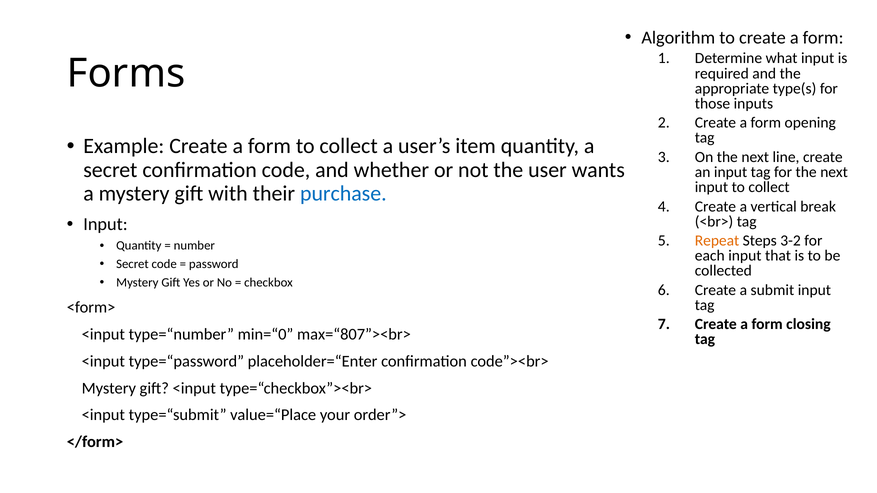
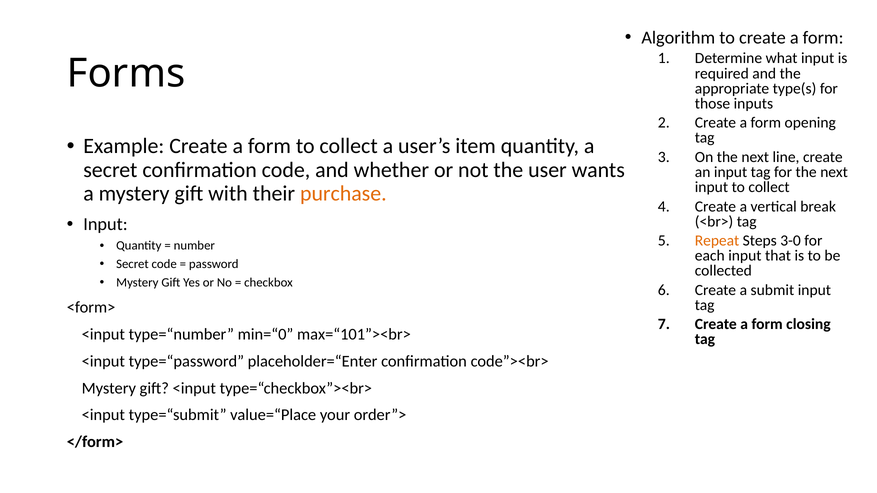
purchase colour: blue -> orange
3-2: 3-2 -> 3-0
max=“807”><br>: max=“807”><br> -> max=“101”><br>
